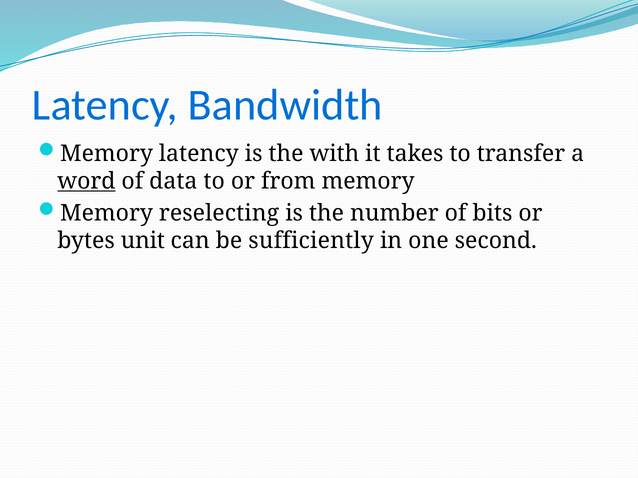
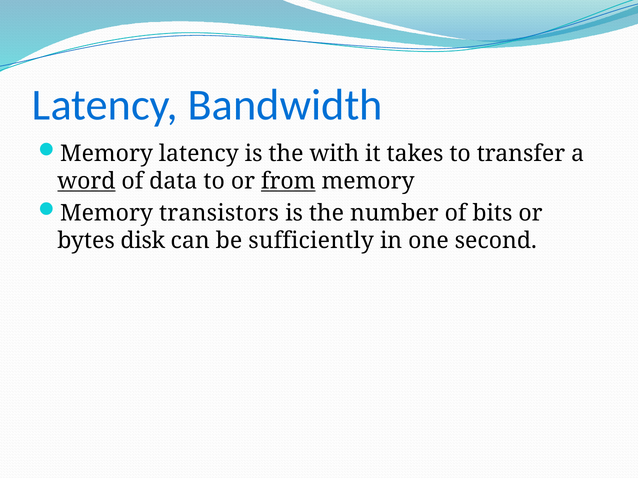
from underline: none -> present
reselecting: reselecting -> transistors
unit: unit -> disk
